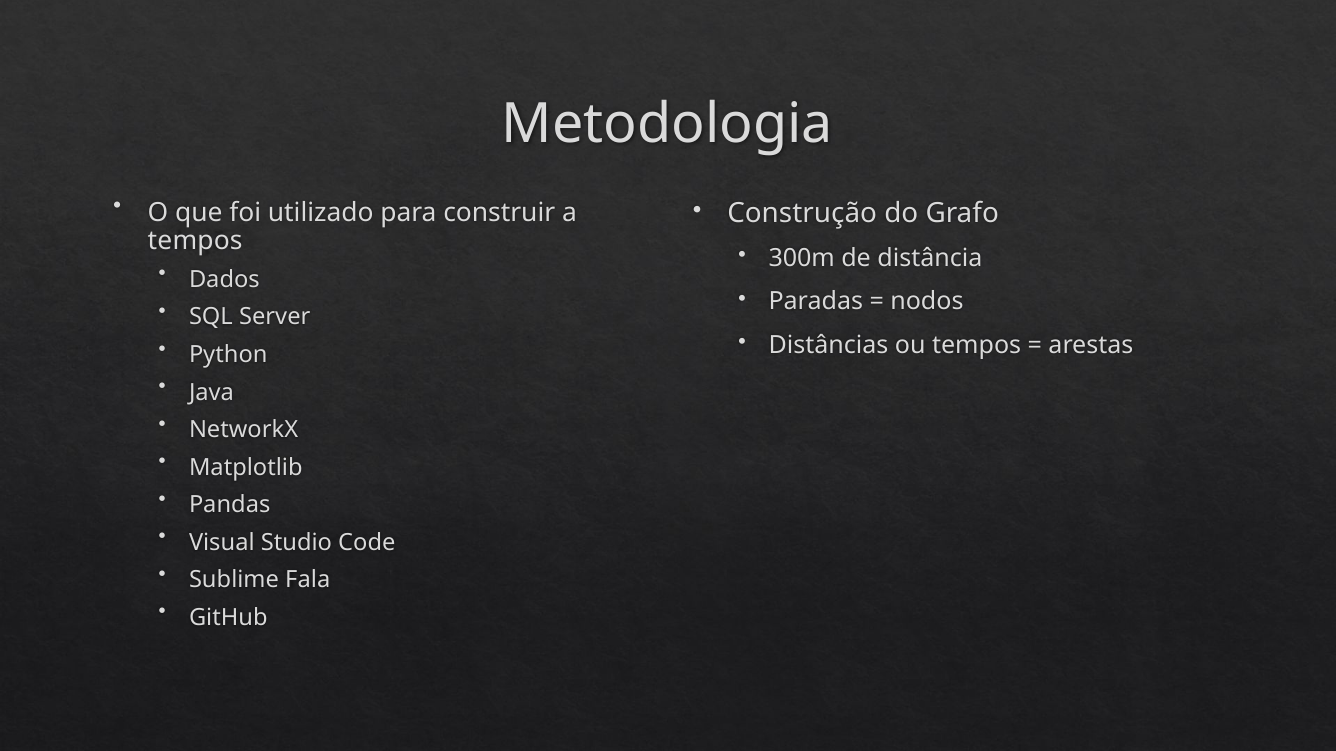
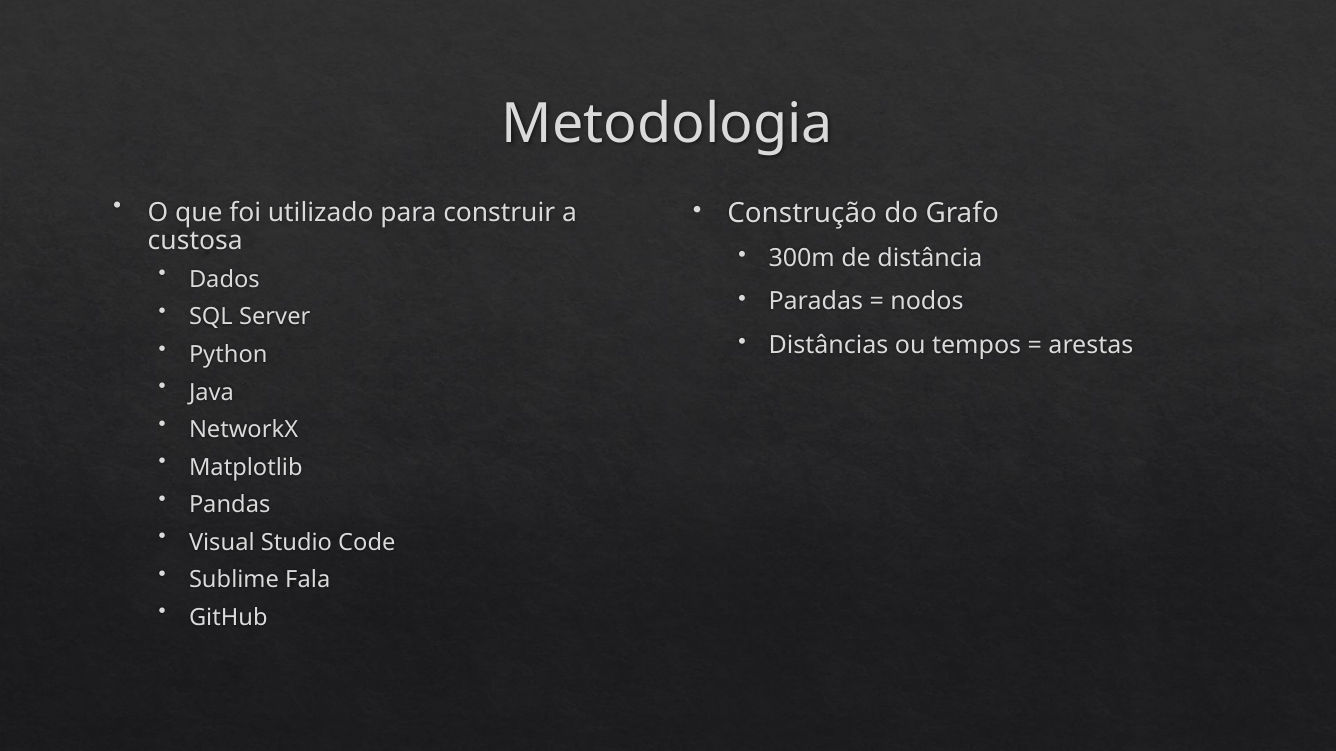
tempos at (195, 241): tempos -> custosa
